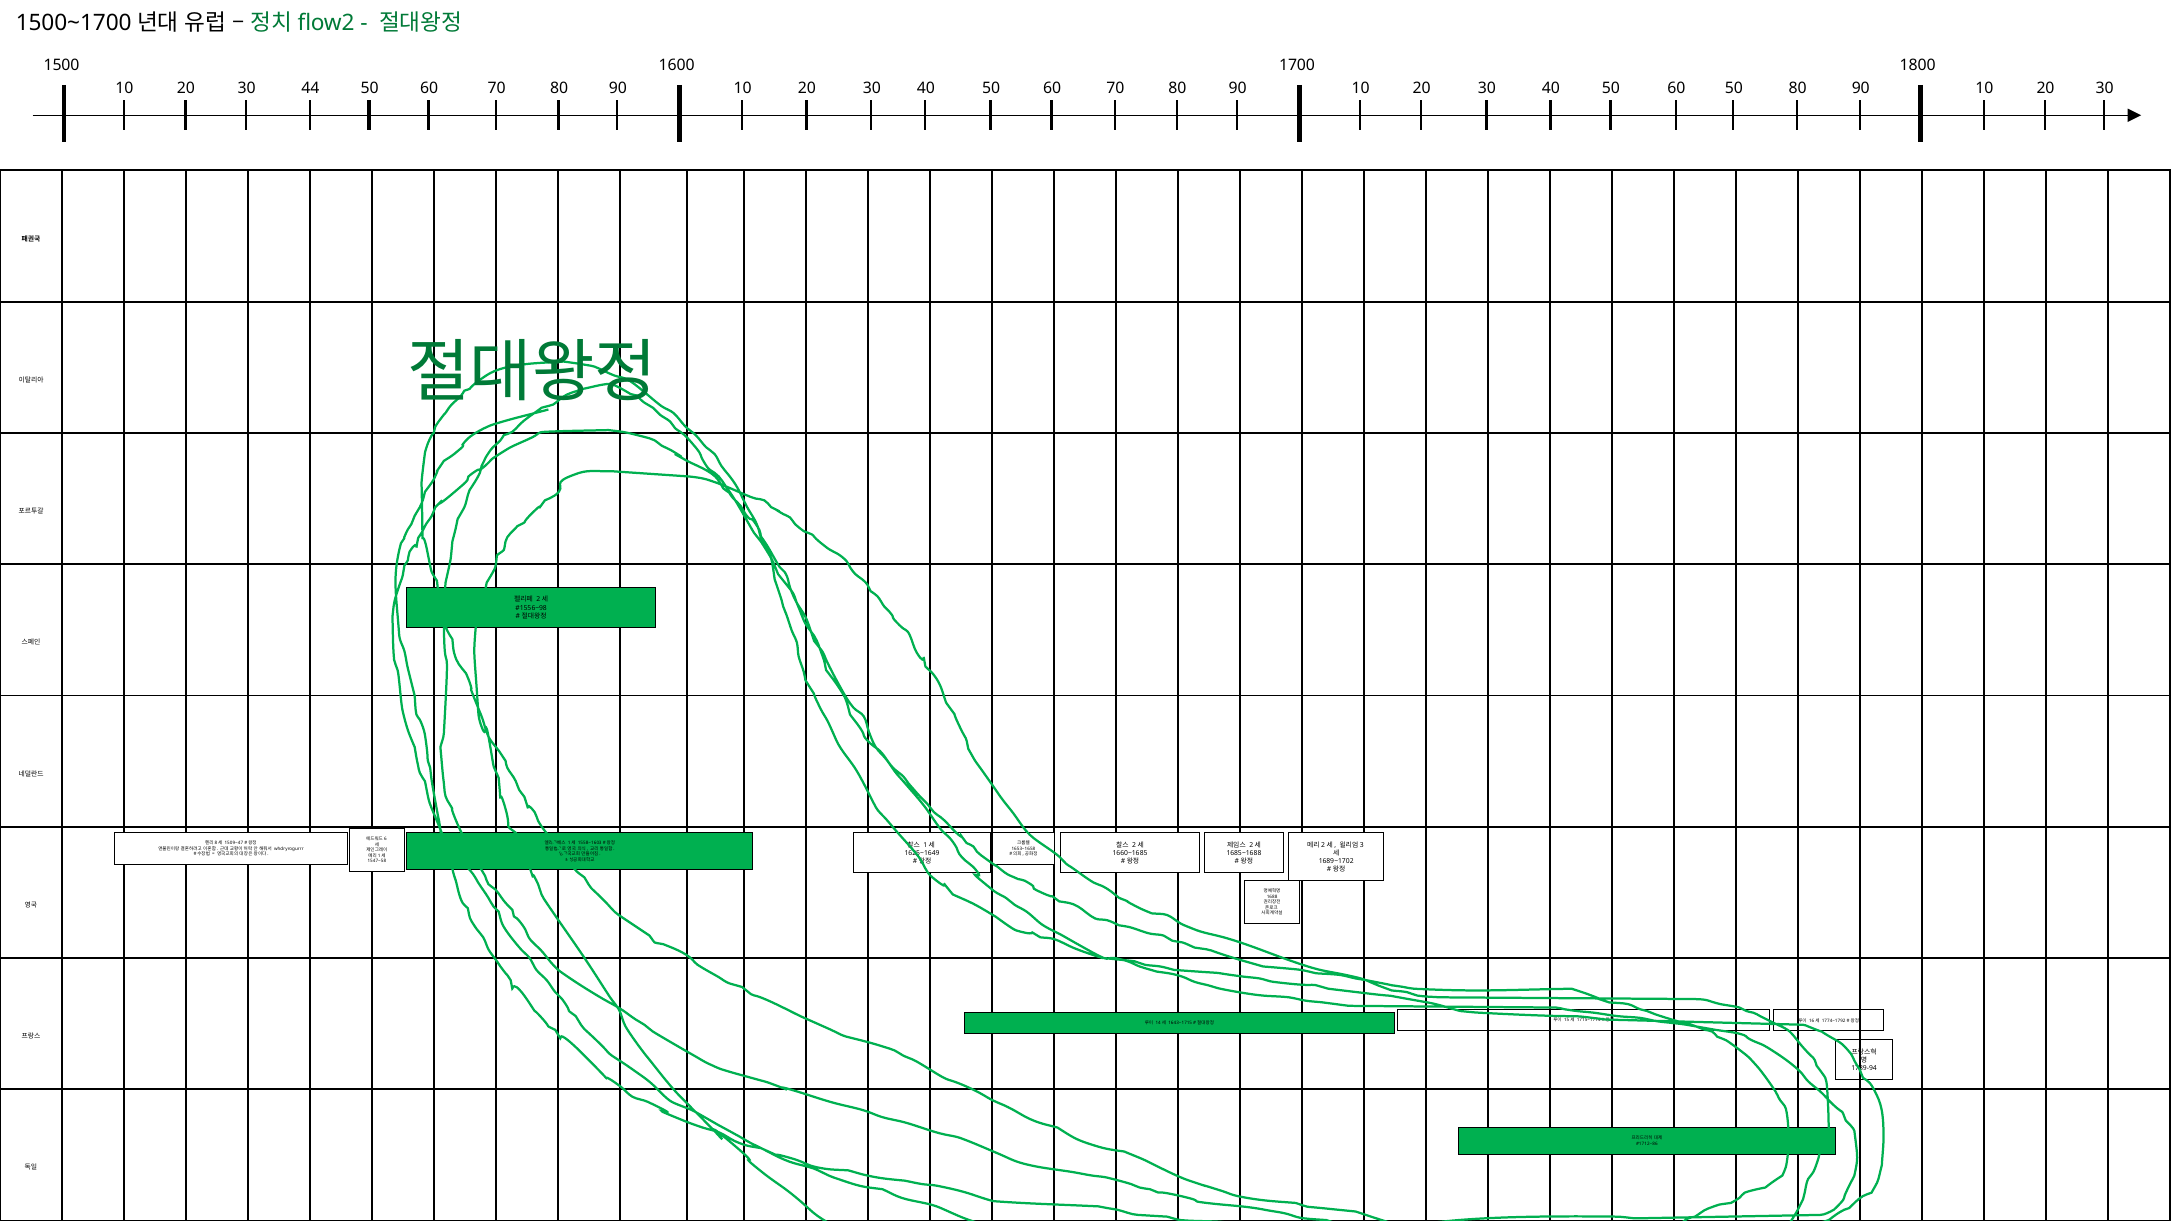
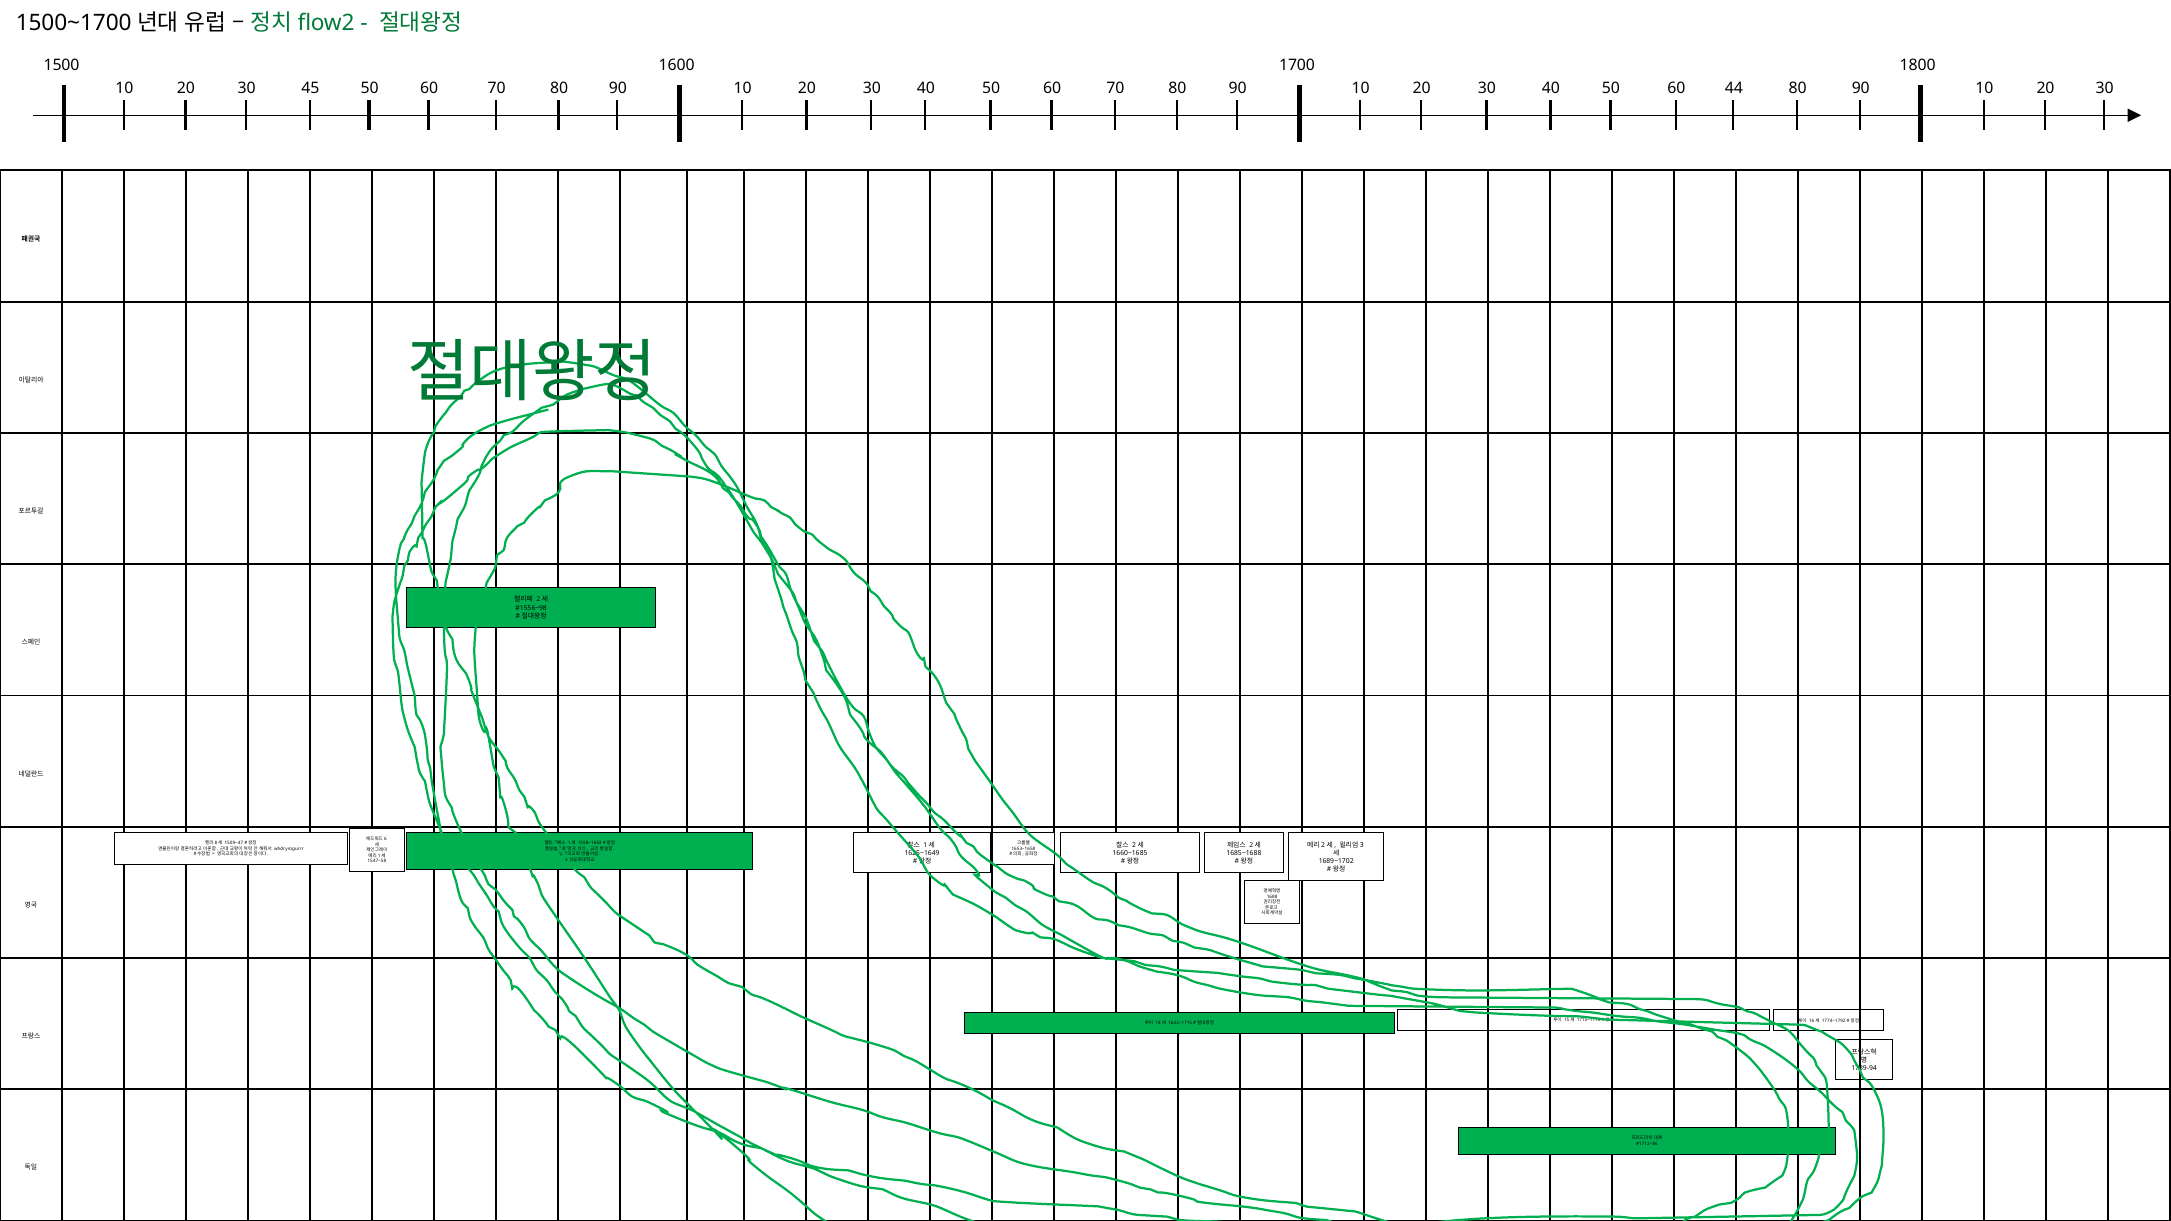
44: 44 -> 45
60 50: 50 -> 44
